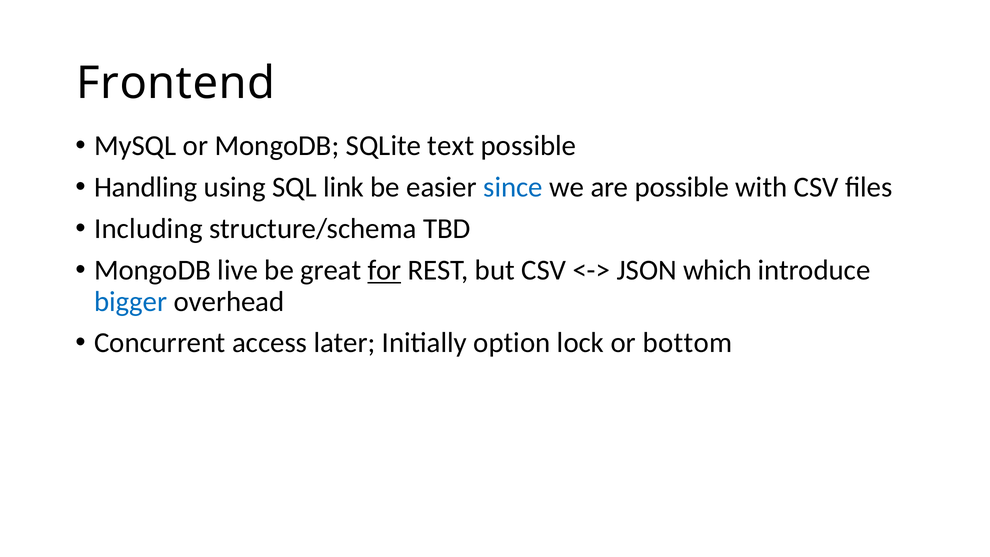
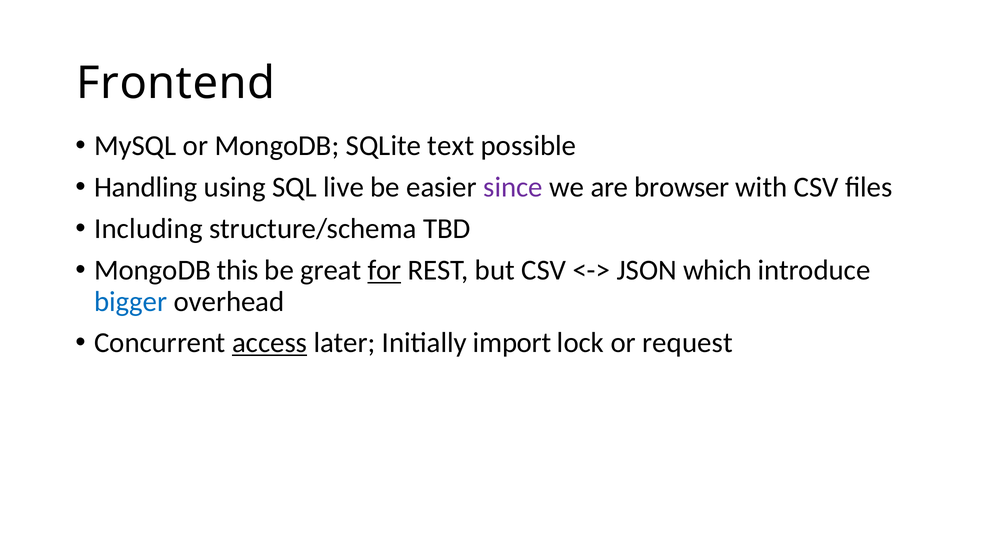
link: link -> live
since colour: blue -> purple
are possible: possible -> browser
live: live -> this
access underline: none -> present
option: option -> import
bottom: bottom -> request
